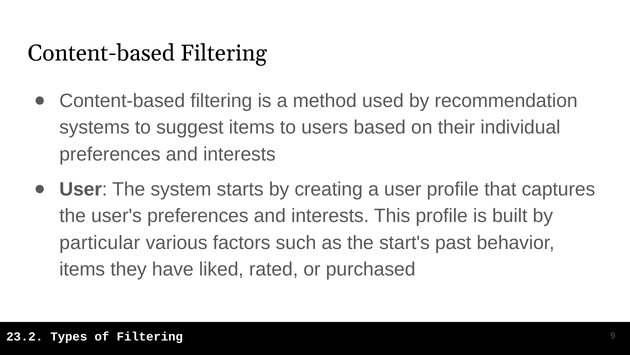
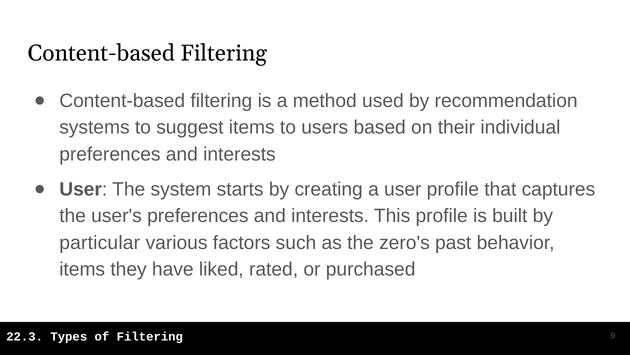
start's: start's -> zero's
23.2: 23.2 -> 22.3
